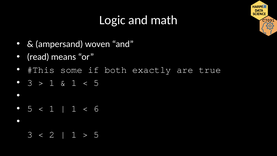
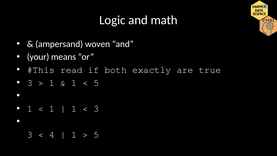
read: read -> your
some: some -> read
5 at (30, 109): 5 -> 1
6 at (96, 109): 6 -> 3
2: 2 -> 4
